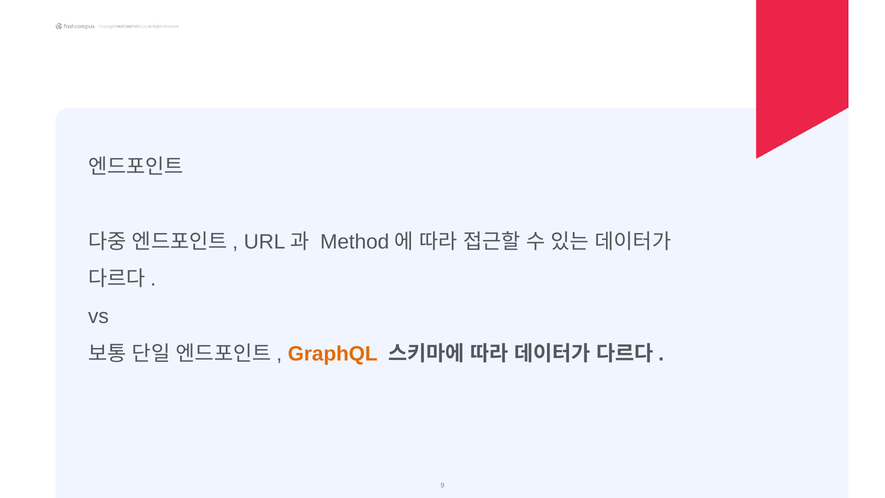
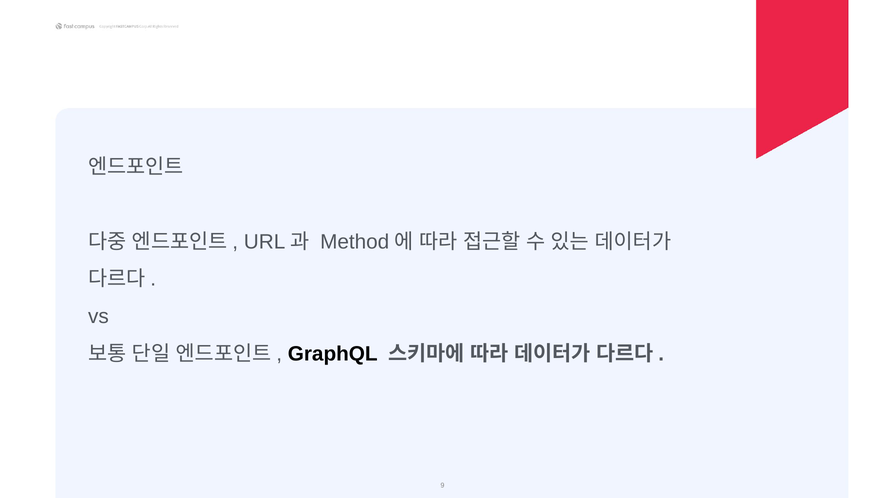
GraphQL colour: orange -> black
